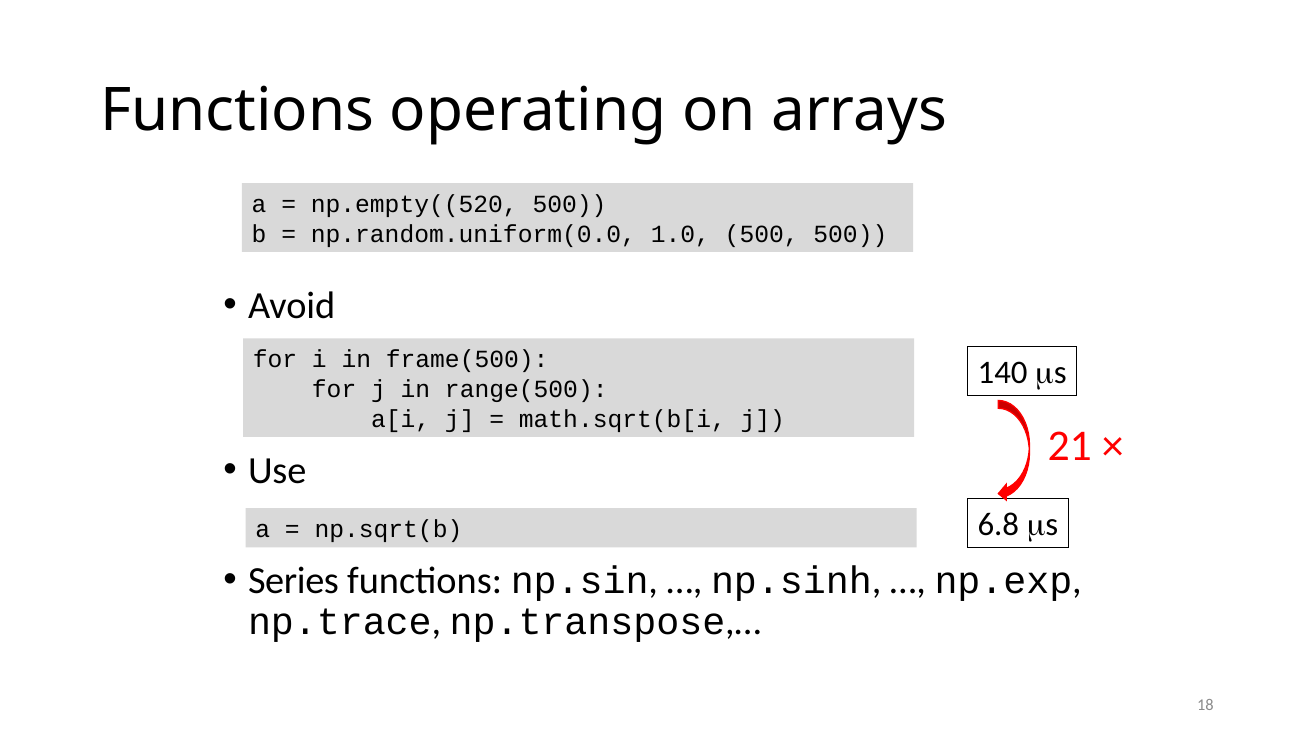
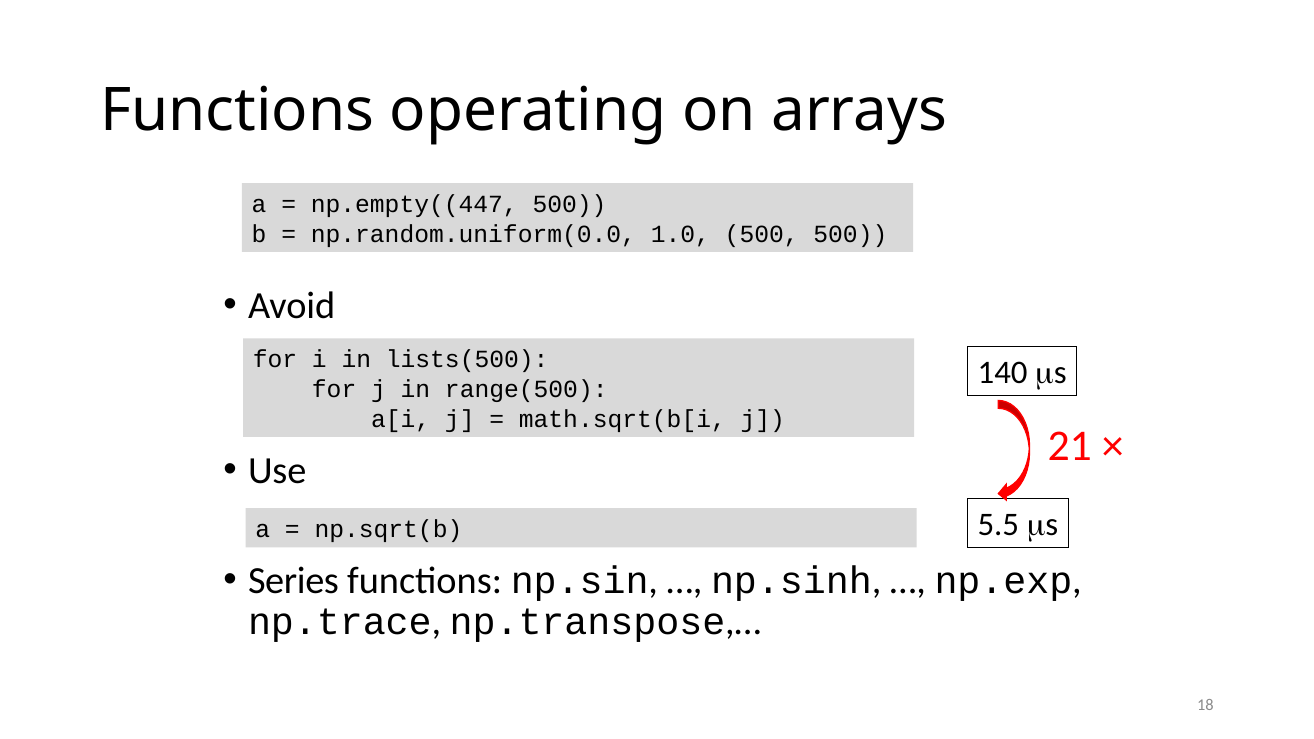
np.empty((520: np.empty((520 -> np.empty((447
frame(500: frame(500 -> lists(500
6.8: 6.8 -> 5.5
